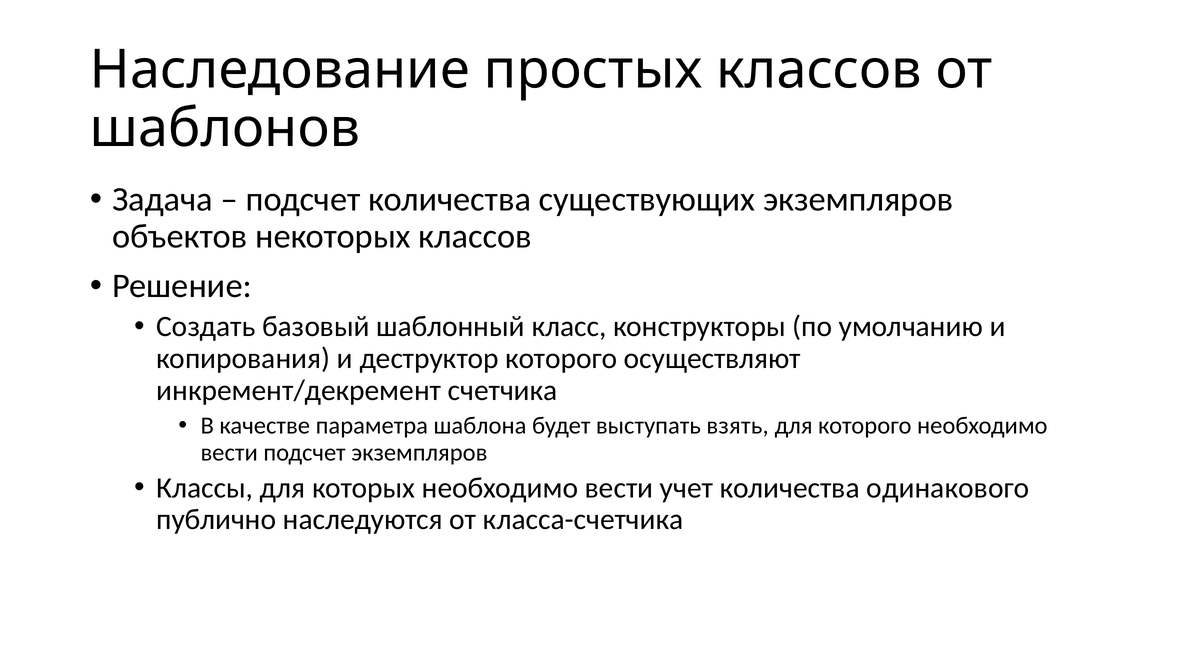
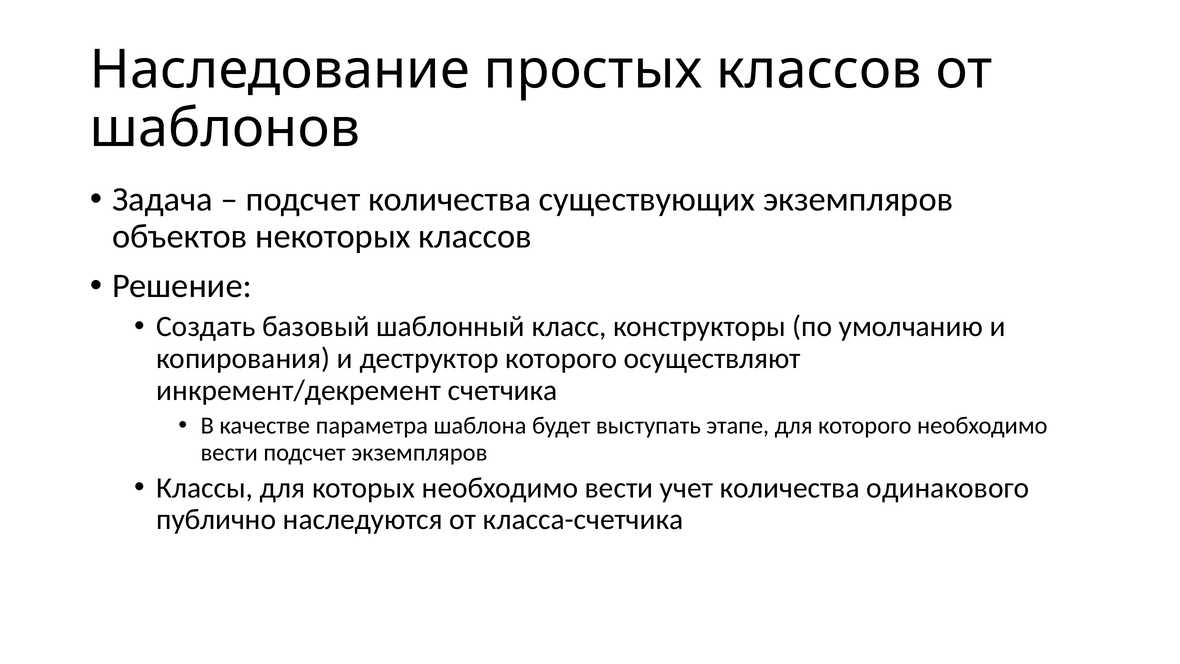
взять: взять -> этапе
